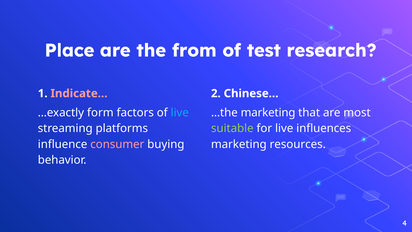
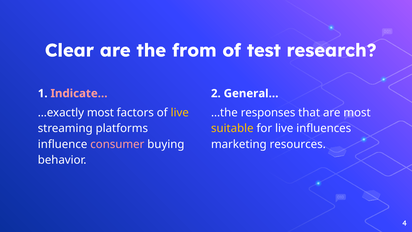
Place: Place -> Clear
Chinese…: Chinese… -> General…
…exactly form: form -> most
live at (180, 113) colour: light blue -> yellow
…the marketing: marketing -> responses
suitable colour: light green -> yellow
